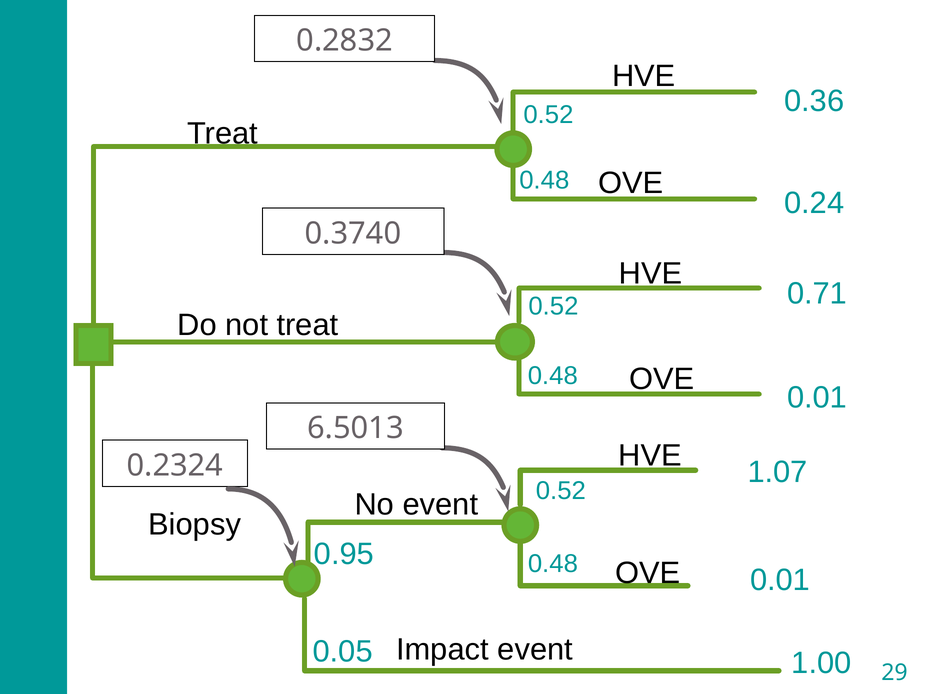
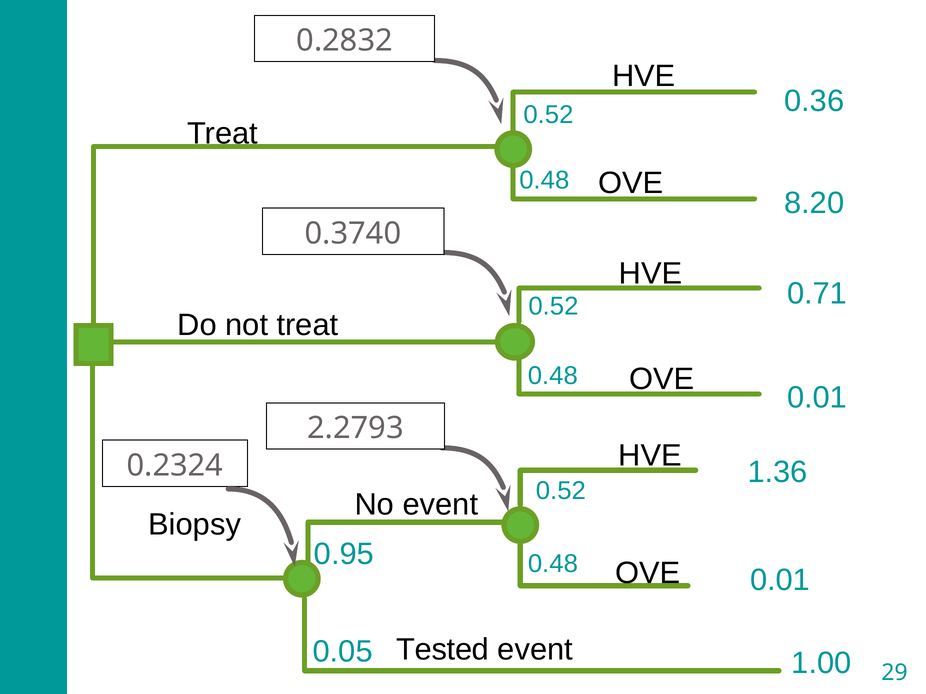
0.24: 0.24 -> 8.20
6.5013: 6.5013 -> 2.2793
1.07: 1.07 -> 1.36
Impact: Impact -> Tested
